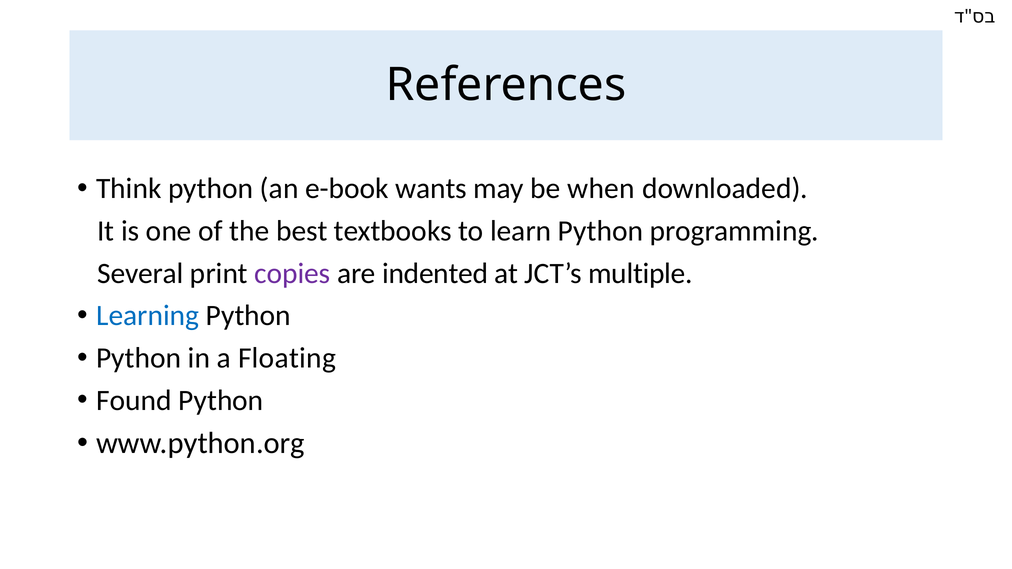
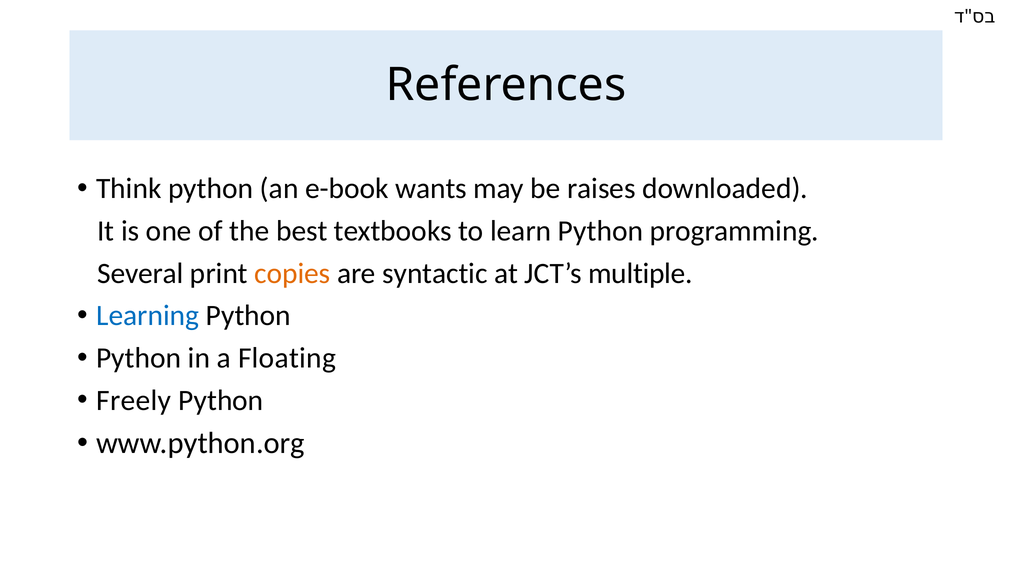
when: when -> raises
copies colour: purple -> orange
indented: indented -> syntactic
Found: Found -> Freely
